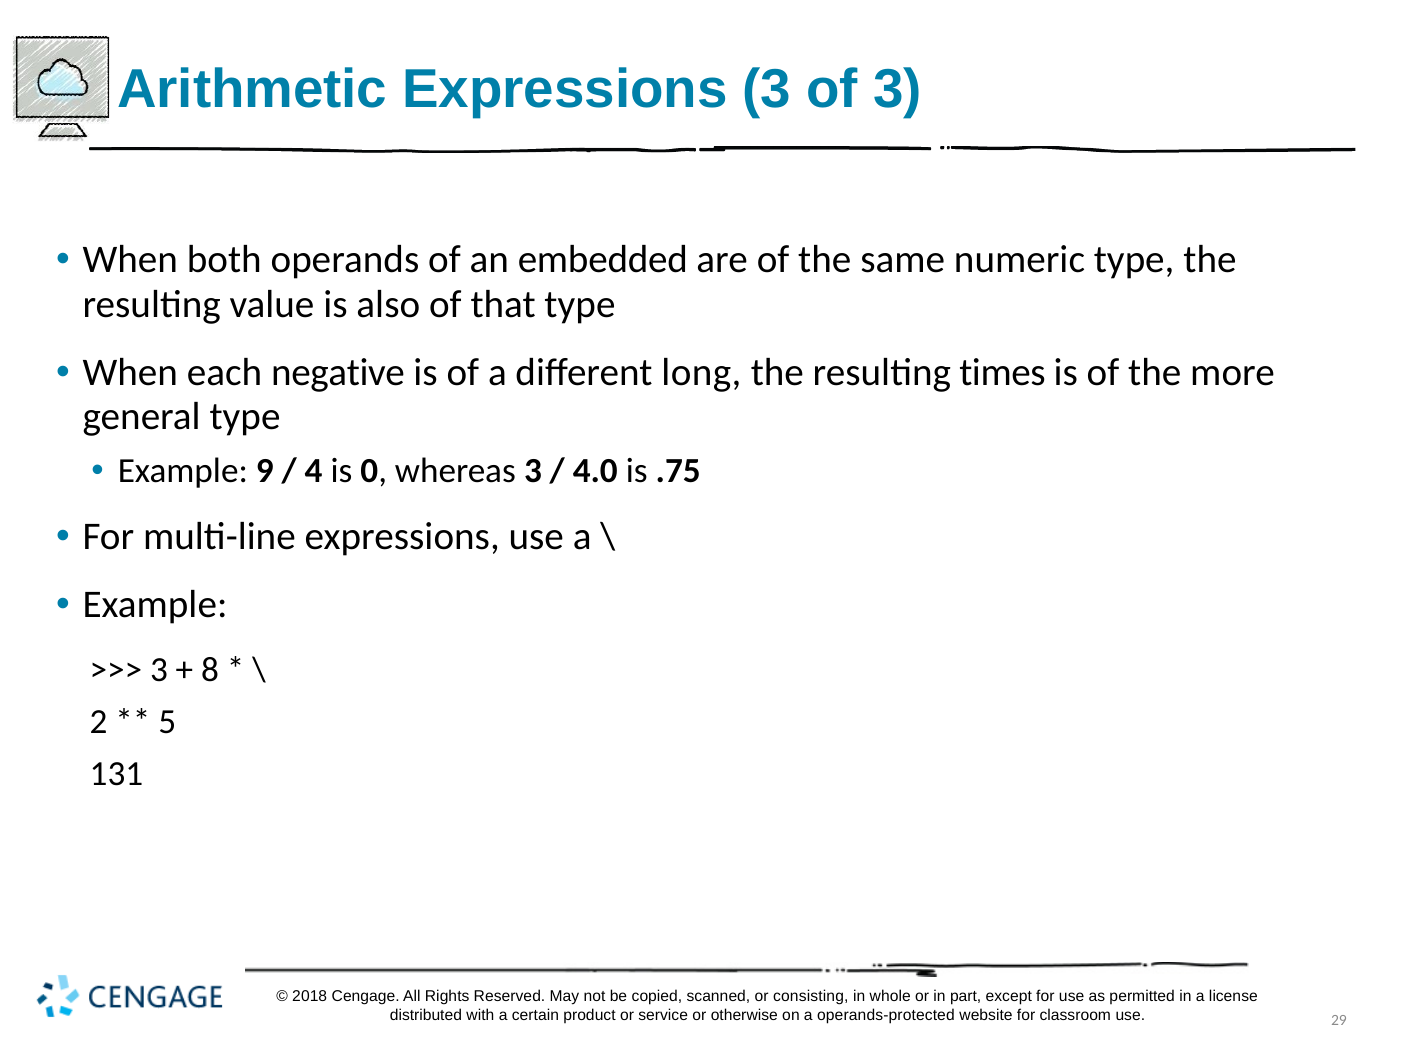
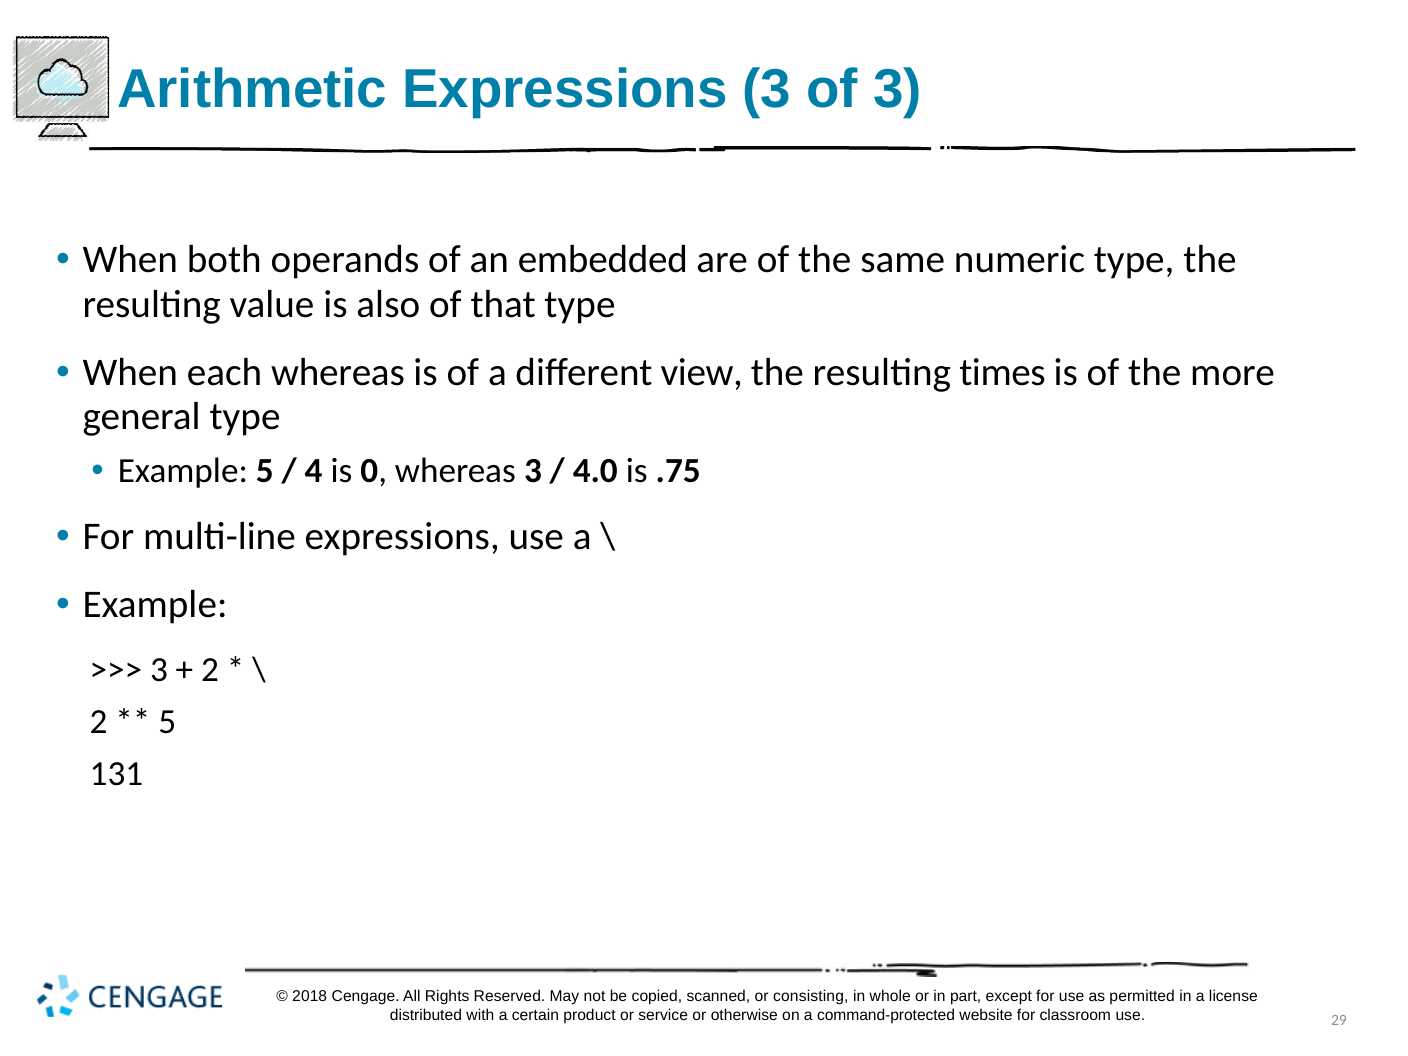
each negative: negative -> whereas
long: long -> view
Example 9: 9 -> 5
8 at (210, 670): 8 -> 2
operands-protected: operands-protected -> command-protected
